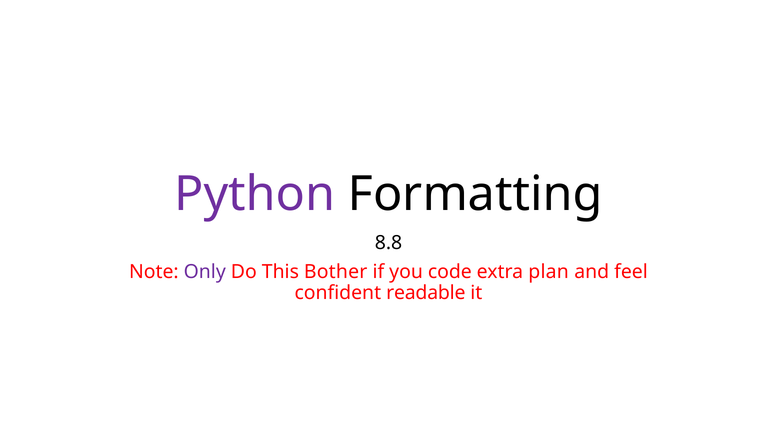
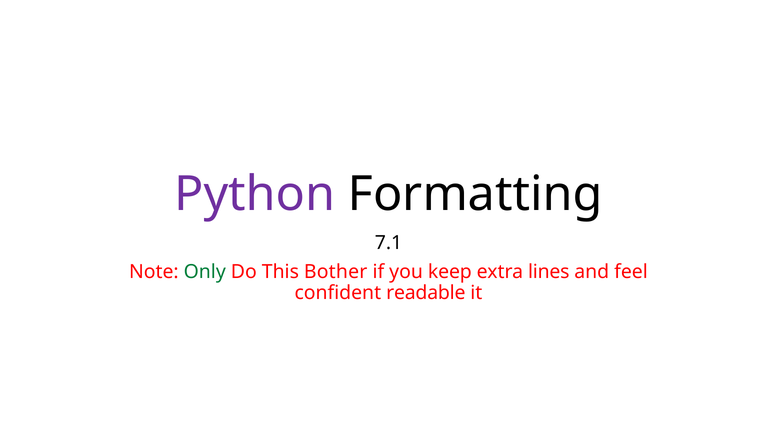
8.8: 8.8 -> 7.1
Only colour: purple -> green
code: code -> keep
plan: plan -> lines
